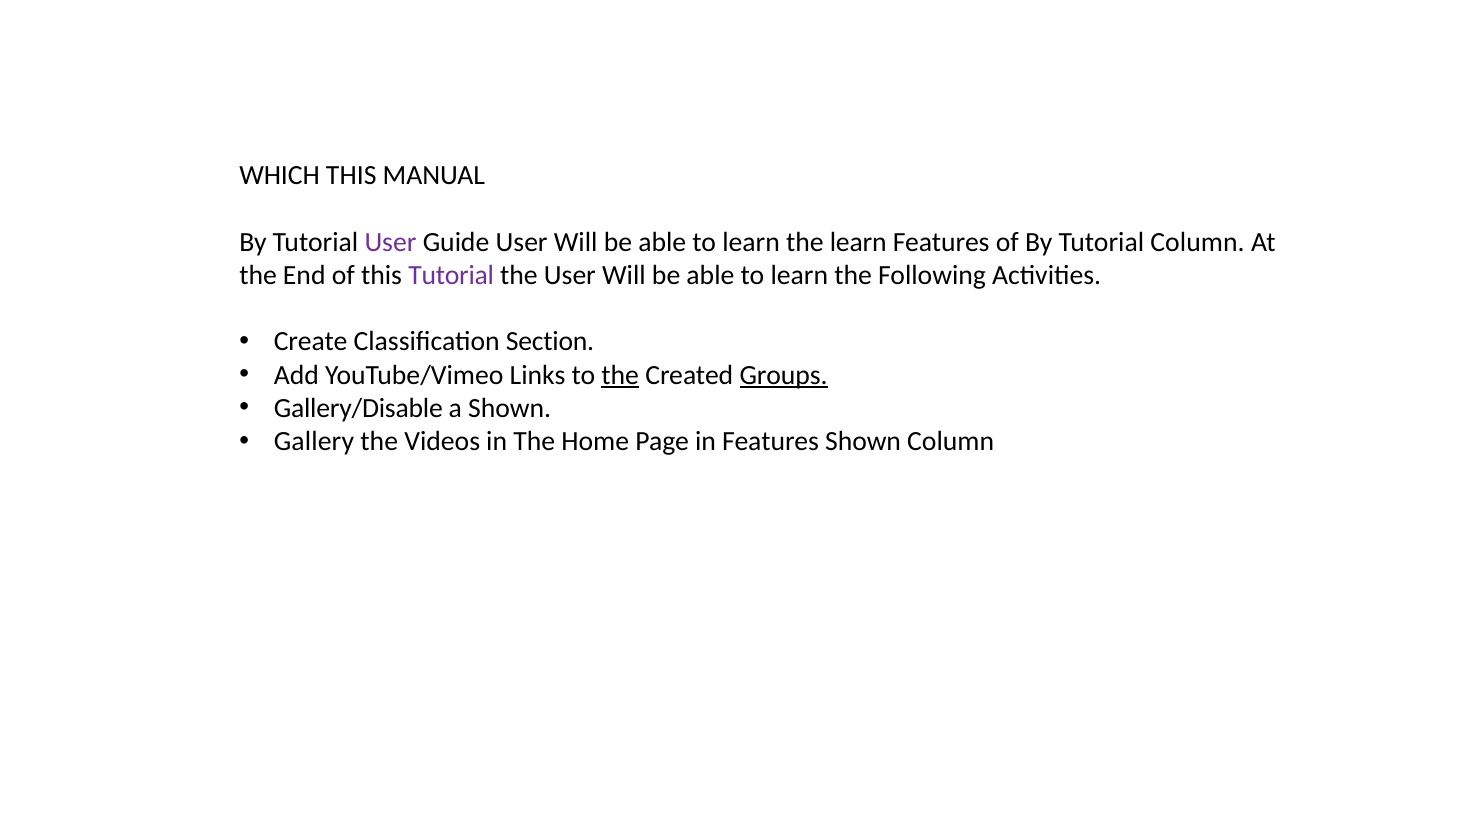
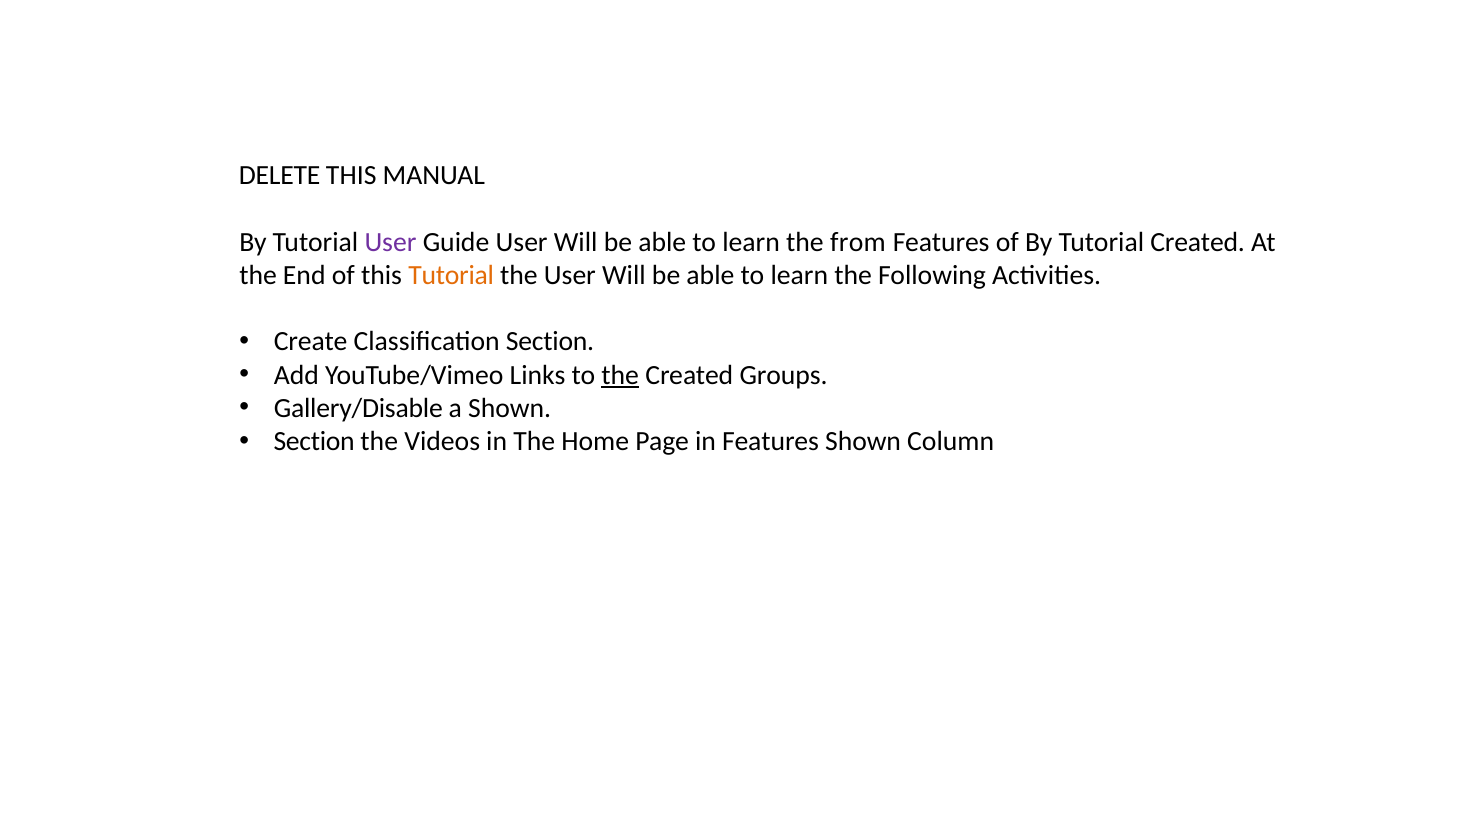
WHICH: WHICH -> DELETE
the learn: learn -> from
Tutorial Column: Column -> Created
Tutorial at (451, 275) colour: purple -> orange
Groups underline: present -> none
Gallery at (314, 441): Gallery -> Section
